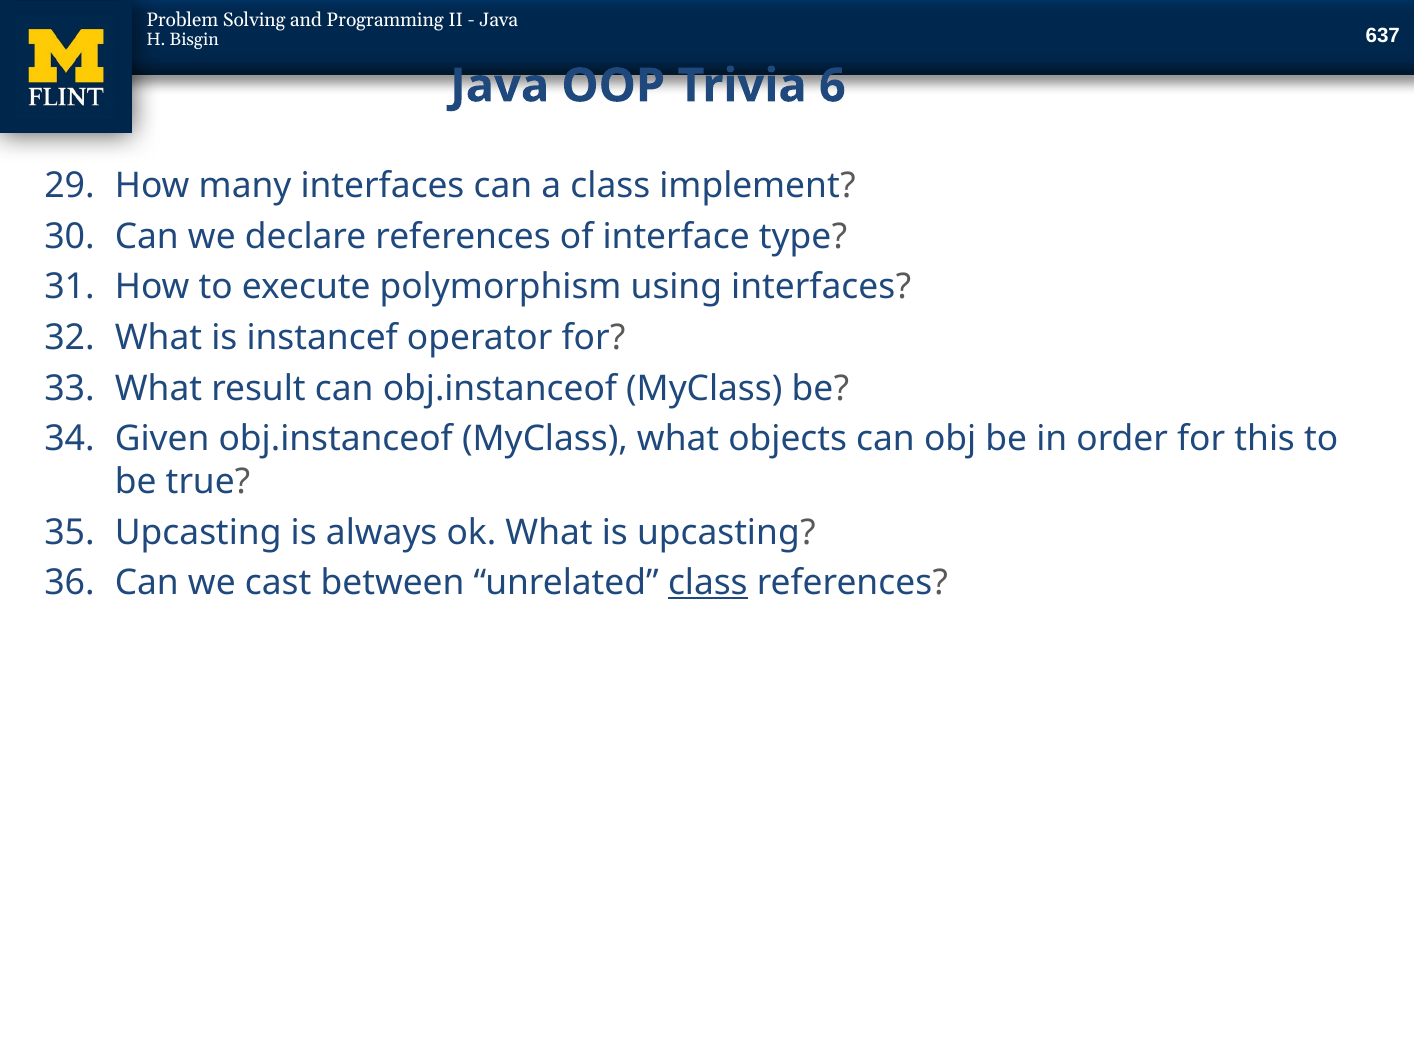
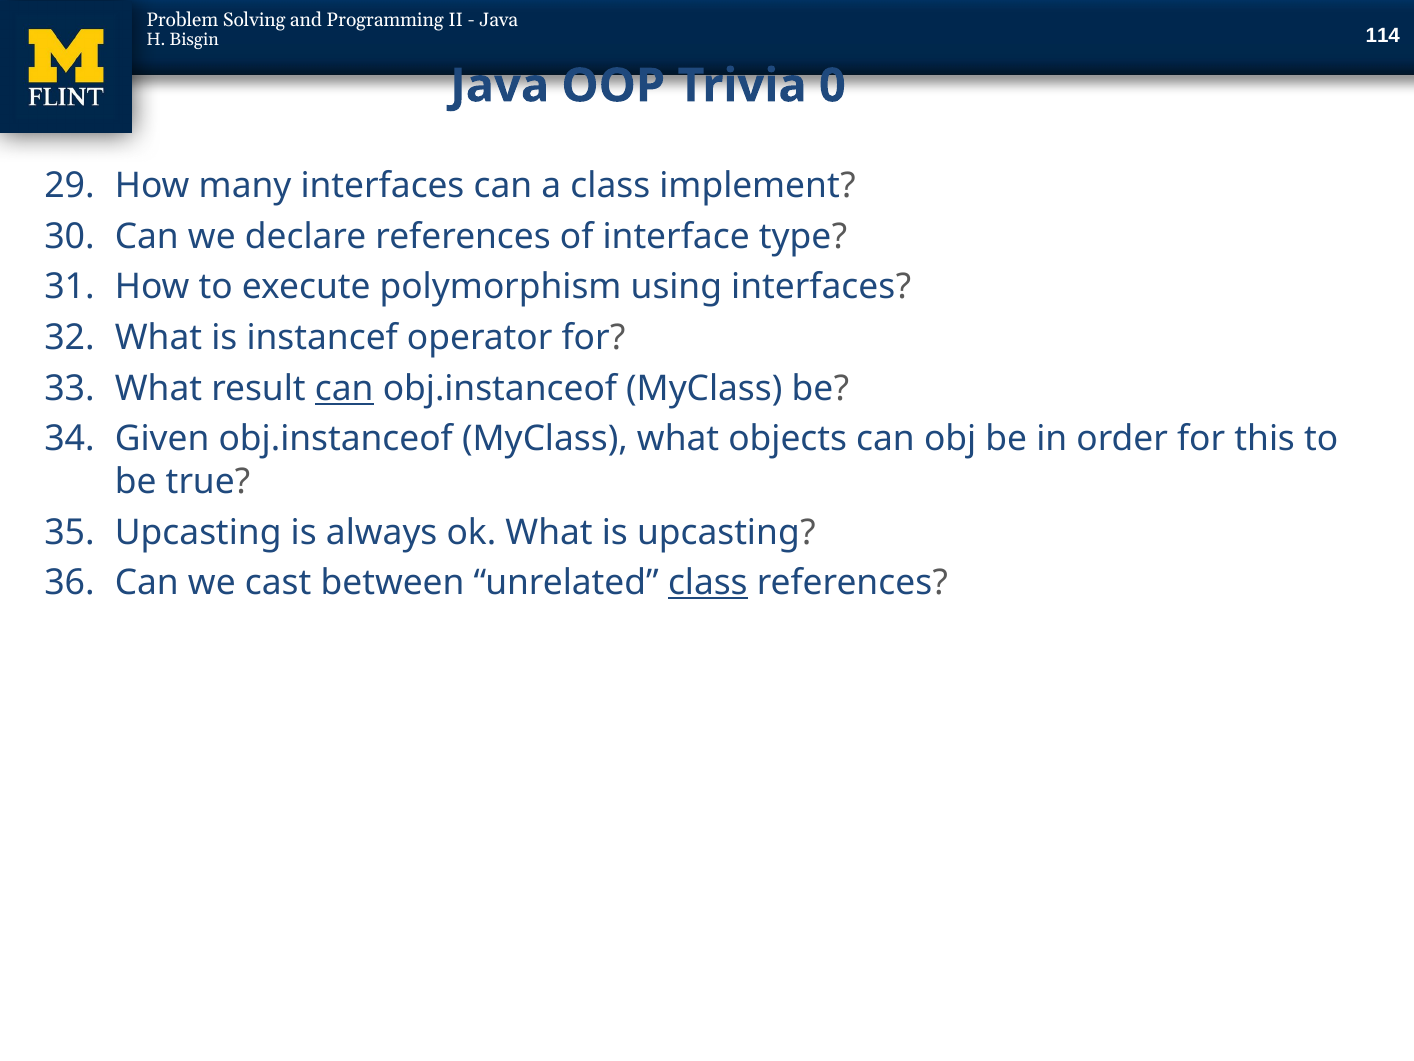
637: 637 -> 114
6: 6 -> 0
can at (344, 388) underline: none -> present
